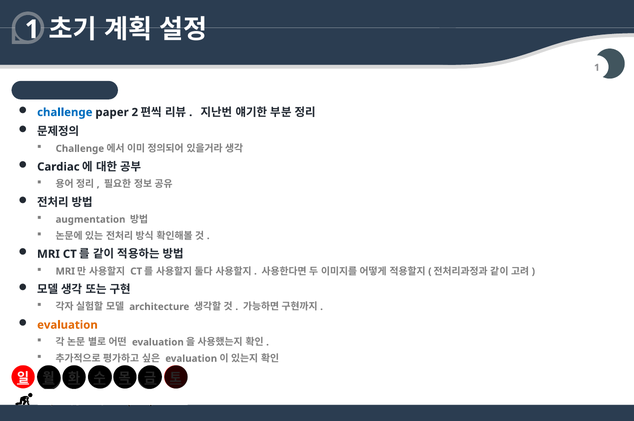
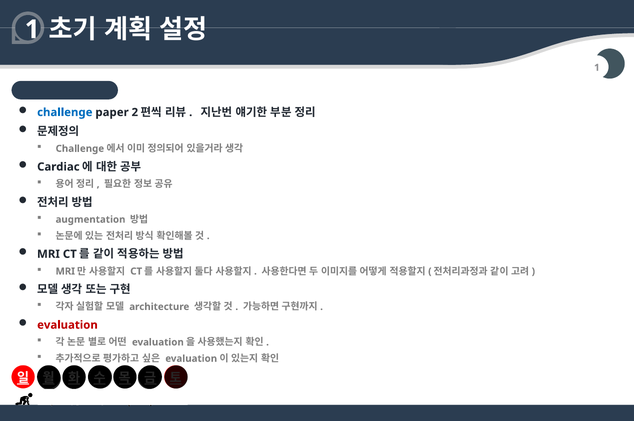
evaluation at (67, 325) colour: orange -> red
